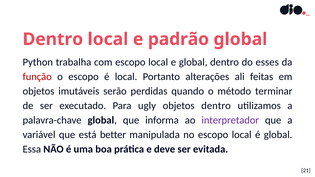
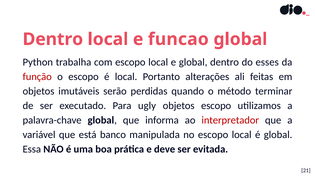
padrão: padrão -> funcao
objetos dentro: dentro -> escopo
interpretador colour: purple -> red
better: better -> banco
